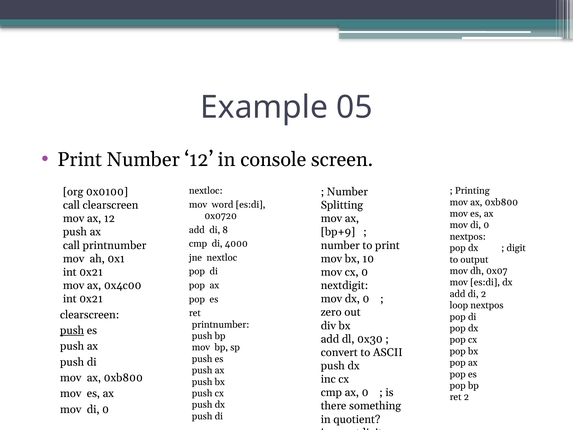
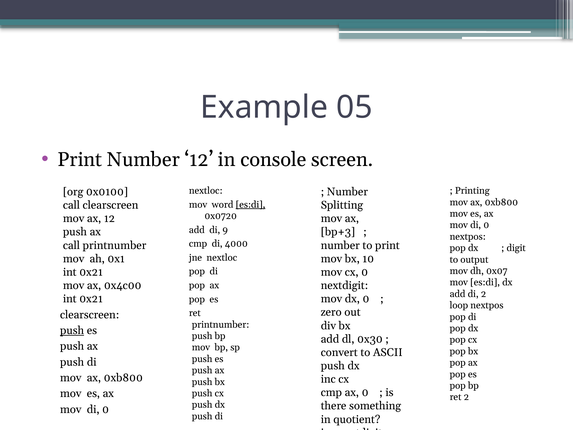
es:di at (251, 204) underline: none -> present
8: 8 -> 9
bp+9: bp+9 -> bp+3
